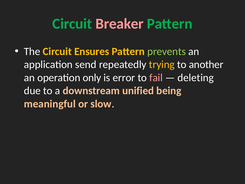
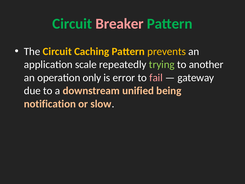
Ensures: Ensures -> Caching
prevents colour: light green -> yellow
send: send -> scale
trying colour: yellow -> light green
deleting: deleting -> gateway
meaningful: meaningful -> notification
